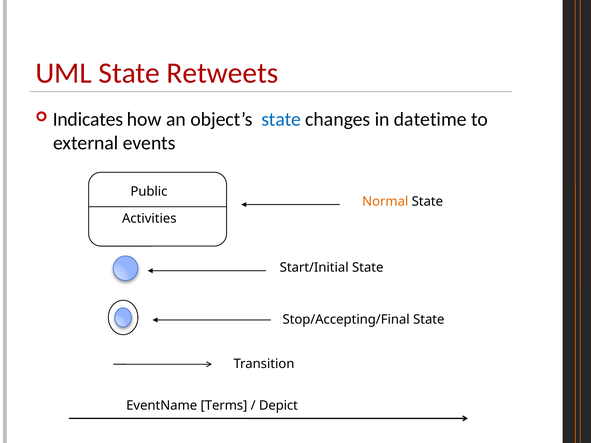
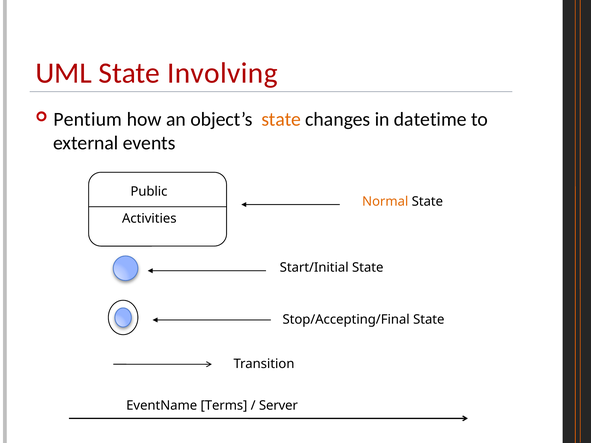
Retweets: Retweets -> Involving
Indicates: Indicates -> Pentium
state at (281, 120) colour: blue -> orange
Depict: Depict -> Server
